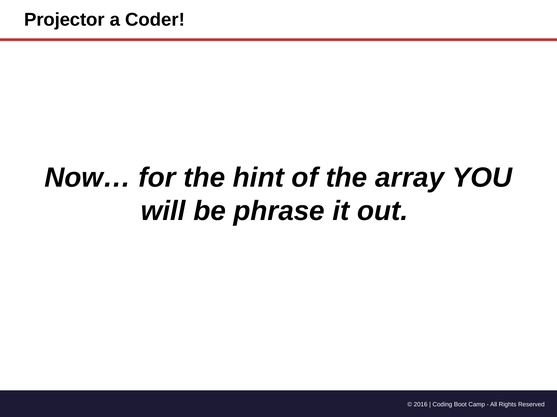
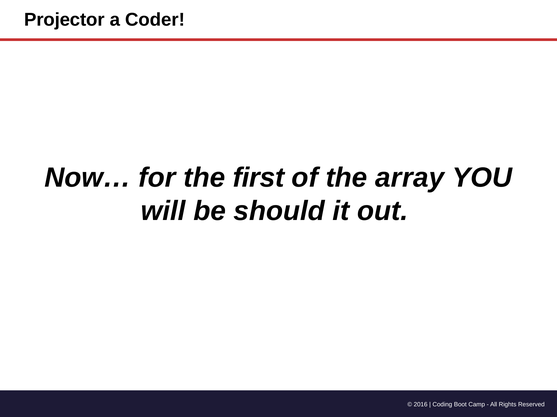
hint: hint -> first
phrase: phrase -> should
